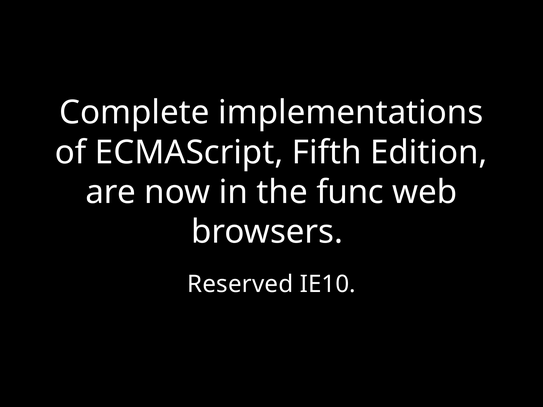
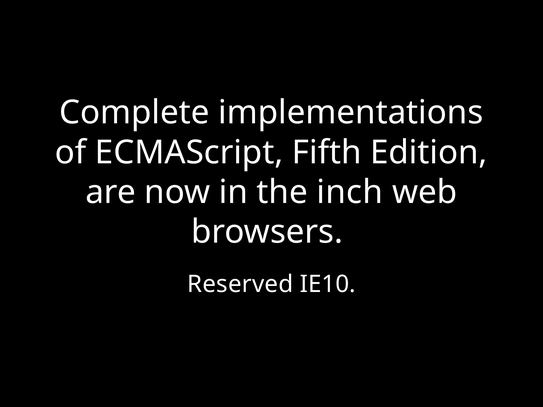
func: func -> inch
